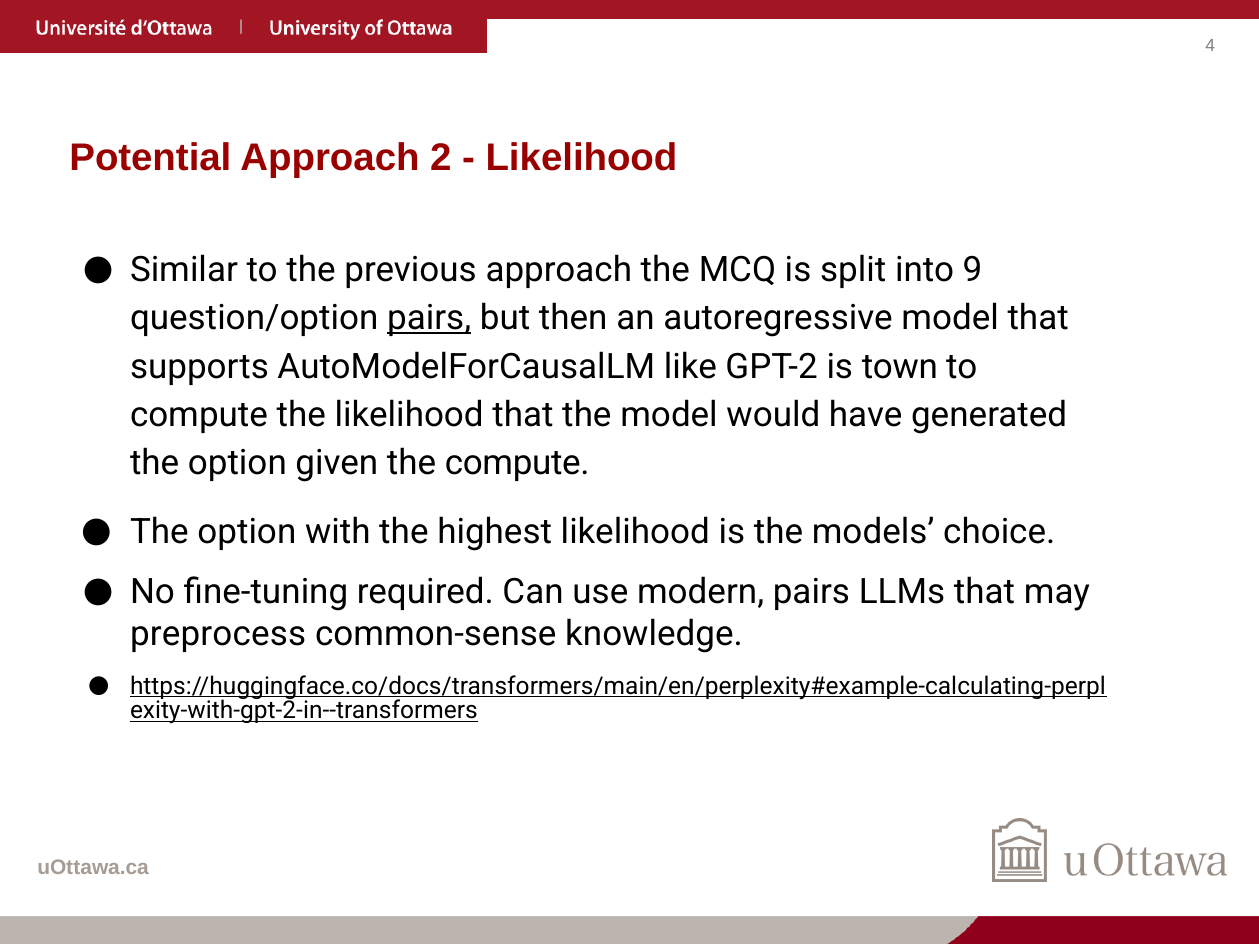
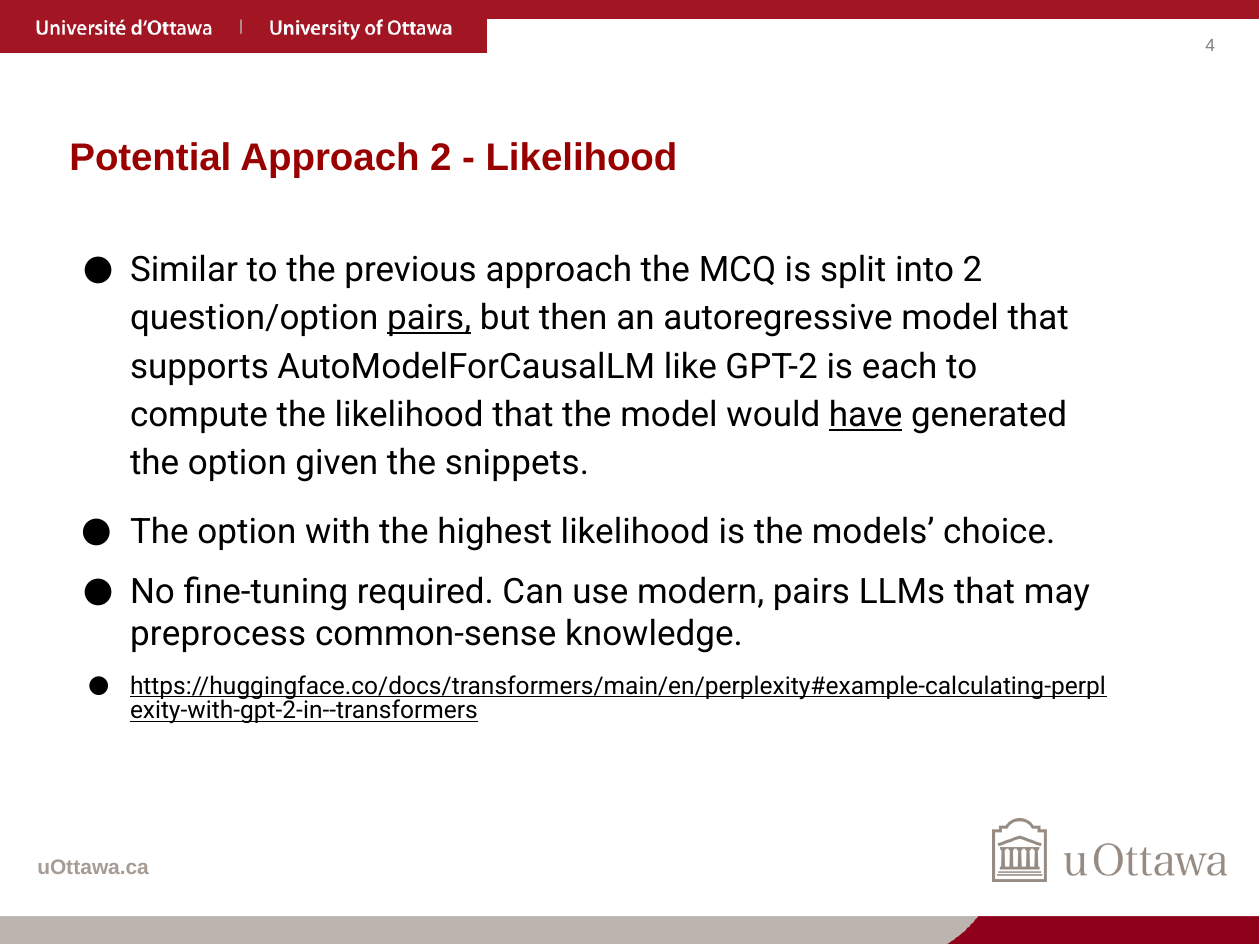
into 9: 9 -> 2
town: town -> each
have underline: none -> present
the compute: compute -> snippets
